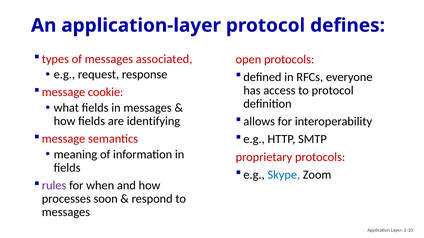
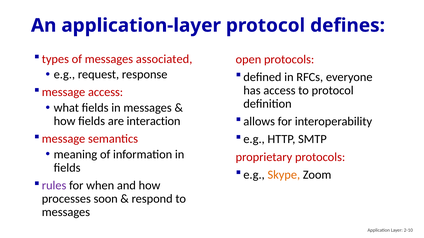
message cookie: cookie -> access
identifying: identifying -> interaction
Skype colour: blue -> orange
